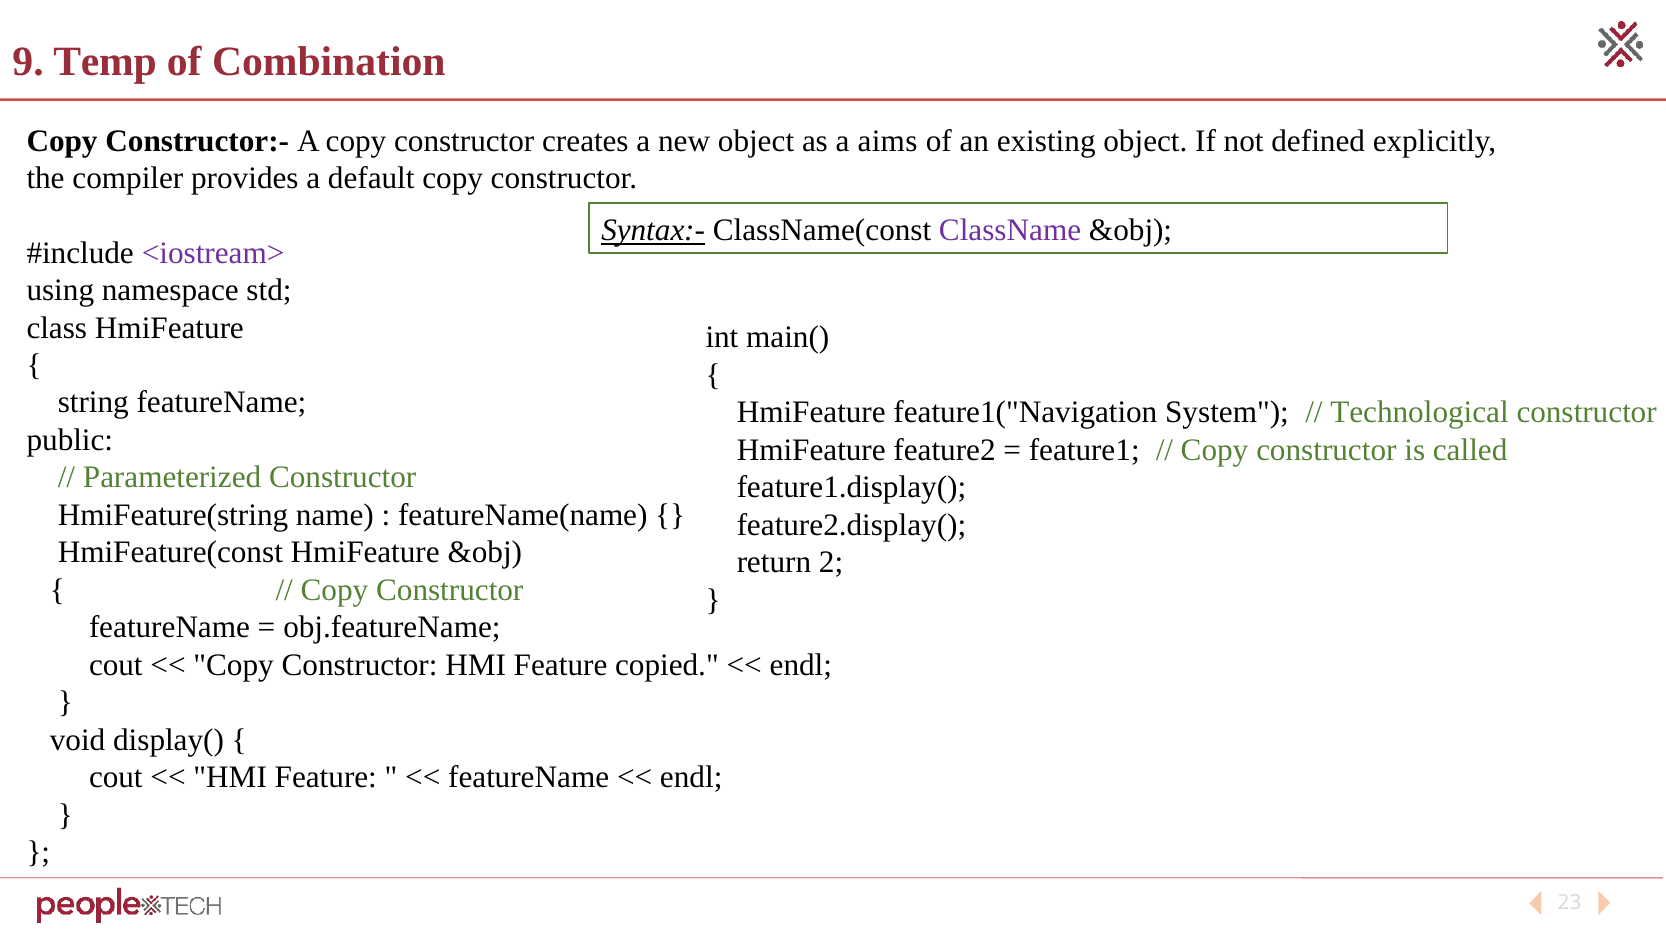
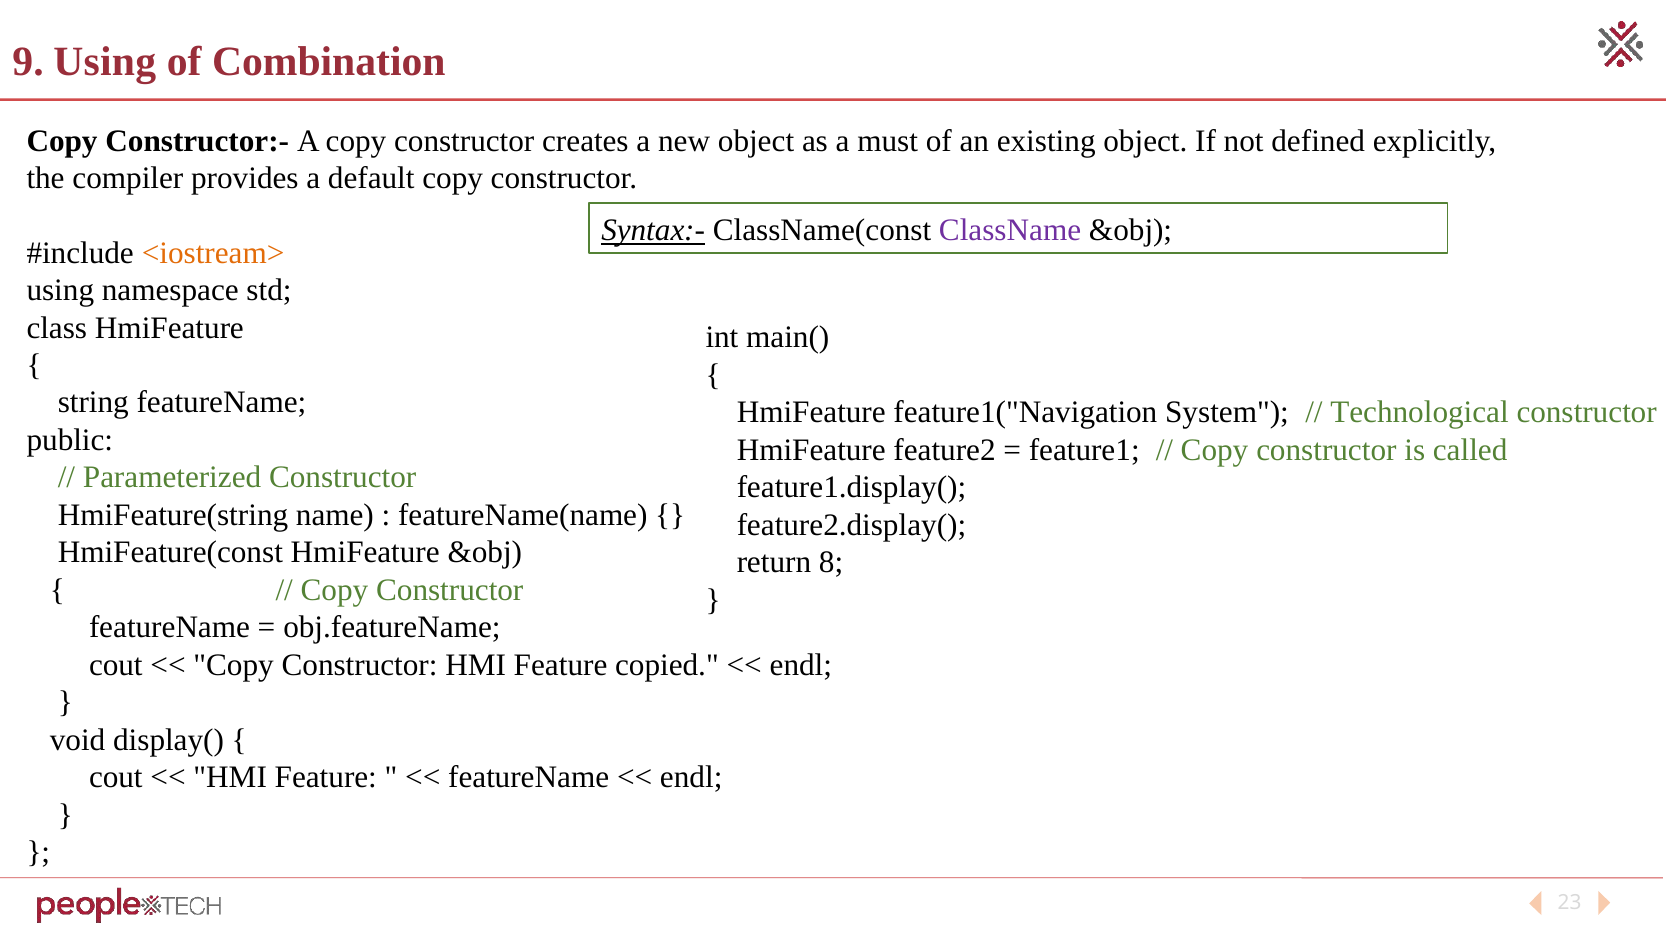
9 Temp: Temp -> Using
aims: aims -> must
<iostream> colour: purple -> orange
2: 2 -> 8
